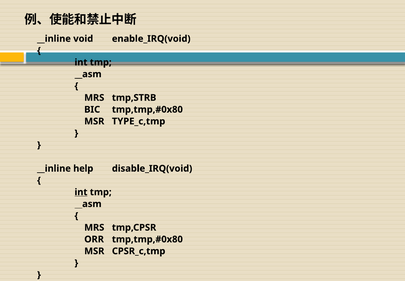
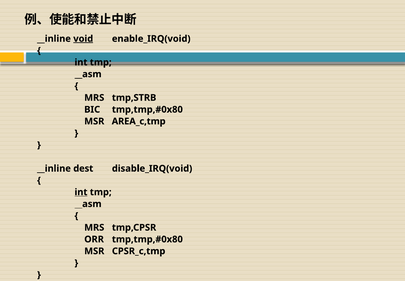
void underline: none -> present
TYPE_c,tmp: TYPE_c,tmp -> AREA_c,tmp
help: help -> dest
